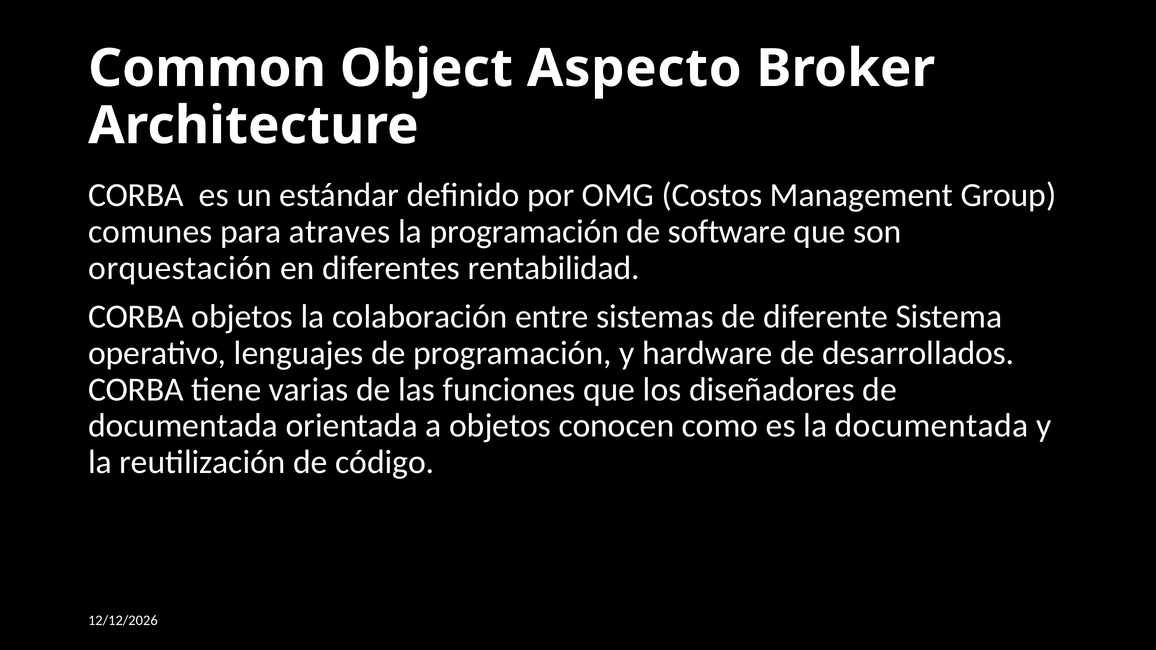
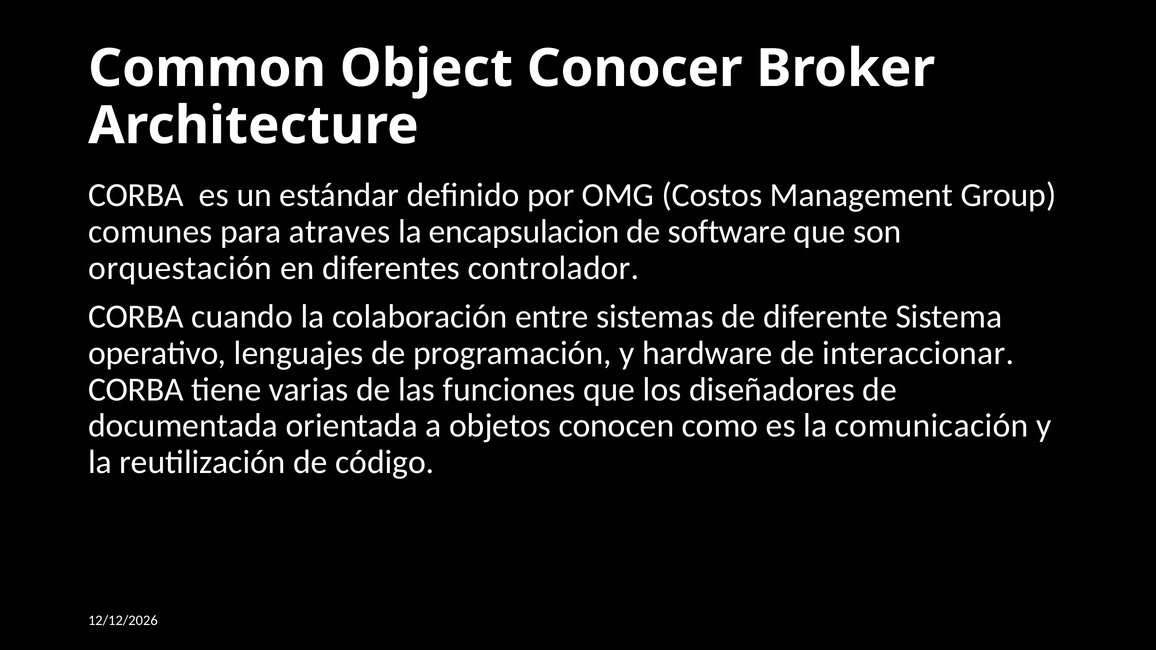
Aspecto: Aspecto -> Conocer
la programación: programación -> encapsulacion
rentabilidad: rentabilidad -> controlador
CORBA objetos: objetos -> cuando
desarrollados: desarrollados -> interaccionar
la documentada: documentada -> comunicación
